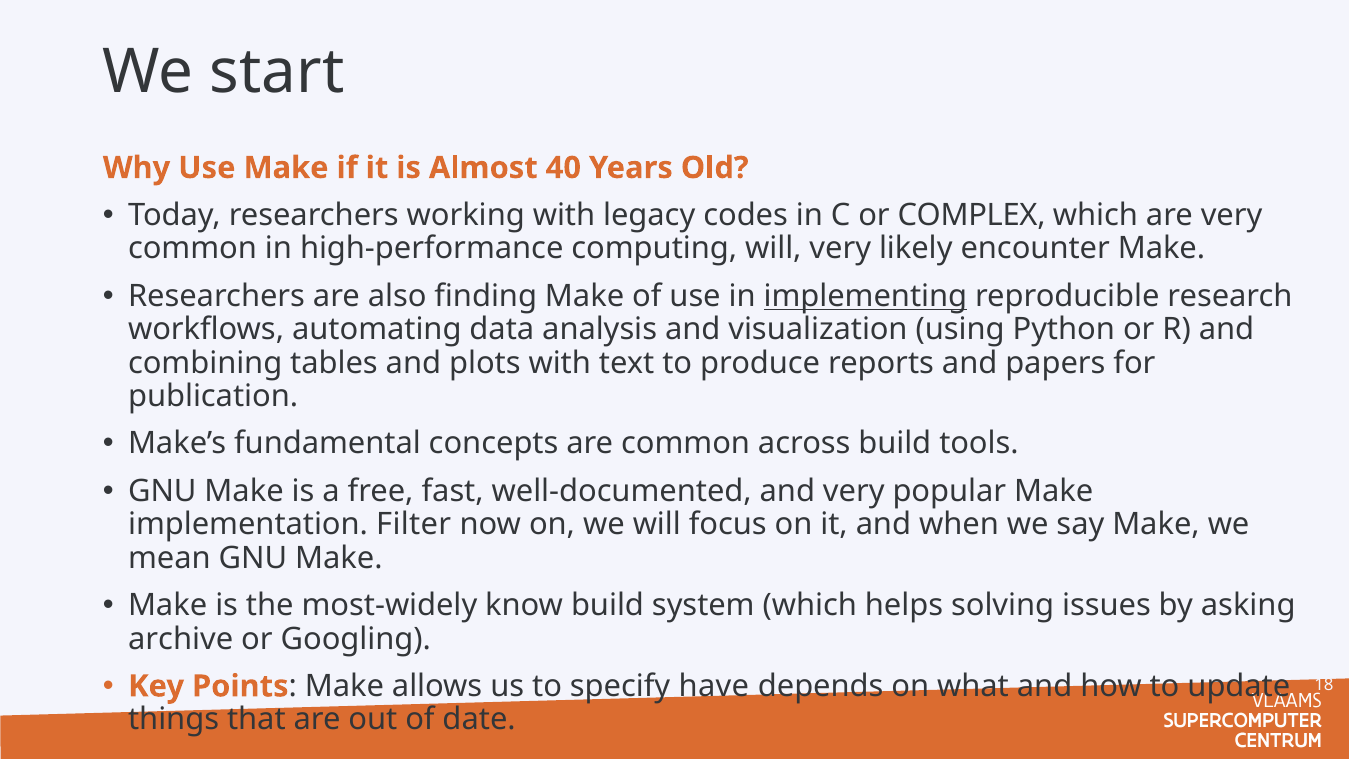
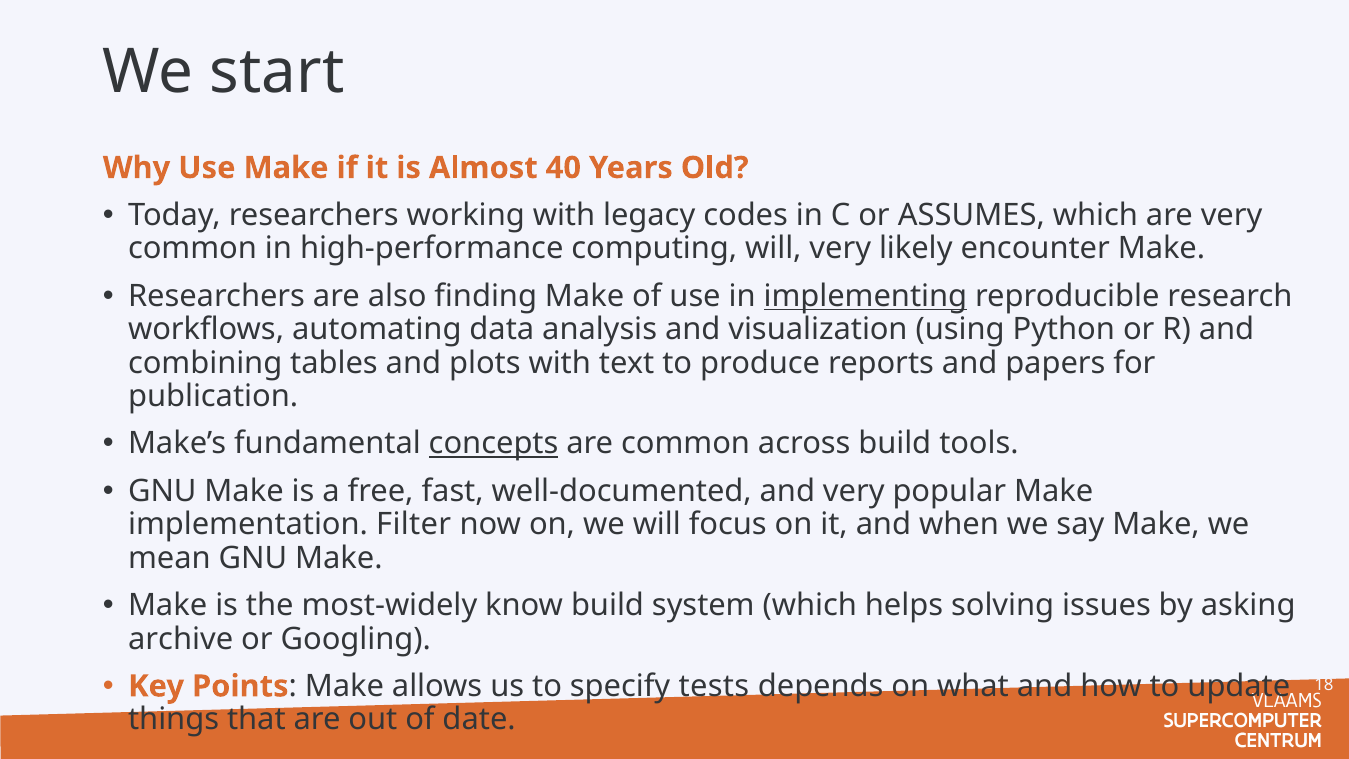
COMPLEX: COMPLEX -> ASSUMES
concepts underline: none -> present
have: have -> tests
